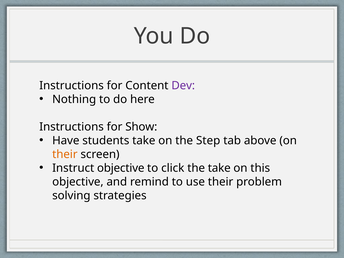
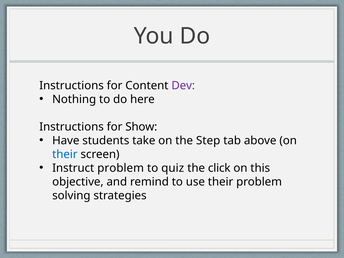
their at (65, 154) colour: orange -> blue
Instruct objective: objective -> problem
click: click -> quiz
the take: take -> click
